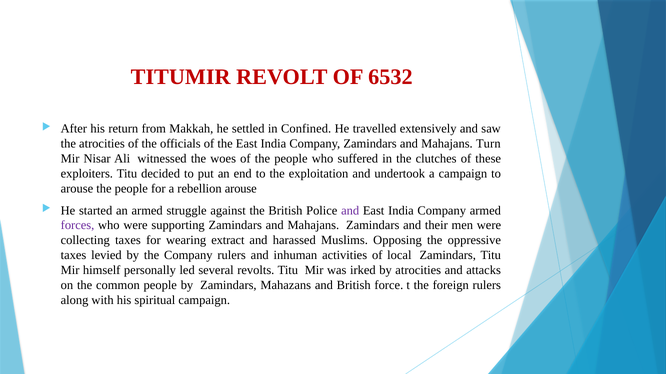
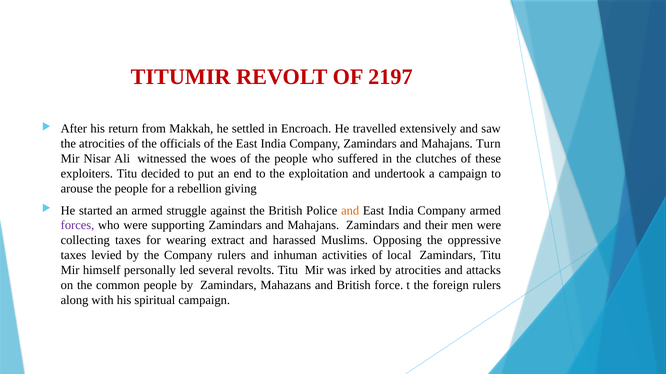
6532: 6532 -> 2197
Confined: Confined -> Encroach
rebellion arouse: arouse -> giving
and at (350, 211) colour: purple -> orange
